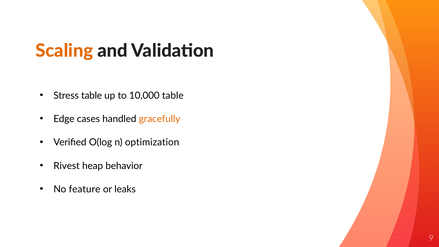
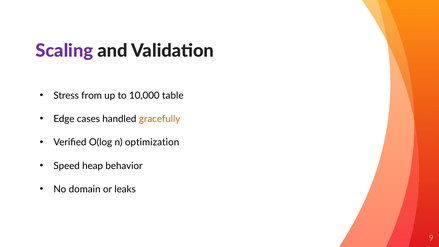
Scaling colour: orange -> purple
Stress table: table -> from
Rivest: Rivest -> Speed
feature: feature -> domain
